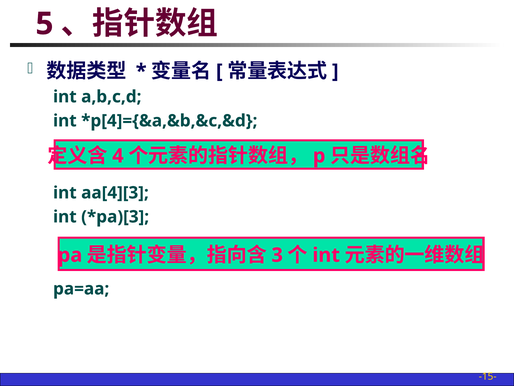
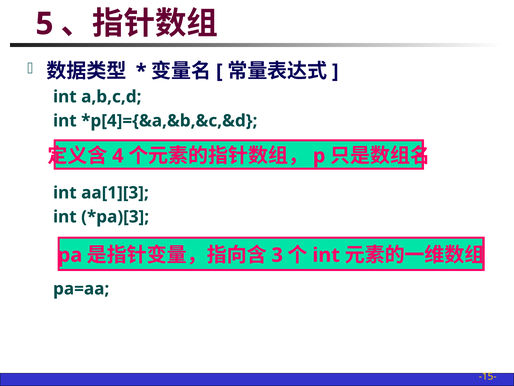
aa[4][3: aa[4][3 -> aa[1][3
